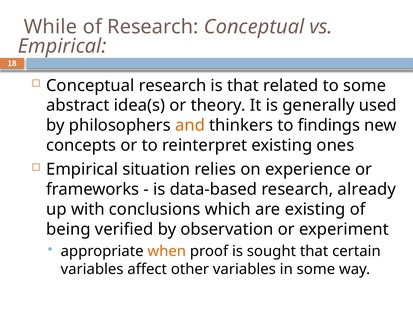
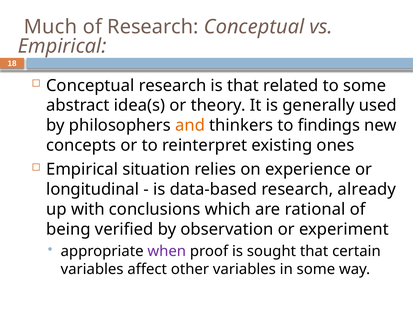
While: While -> Much
frameworks: frameworks -> longitudinal
are existing: existing -> rational
when colour: orange -> purple
